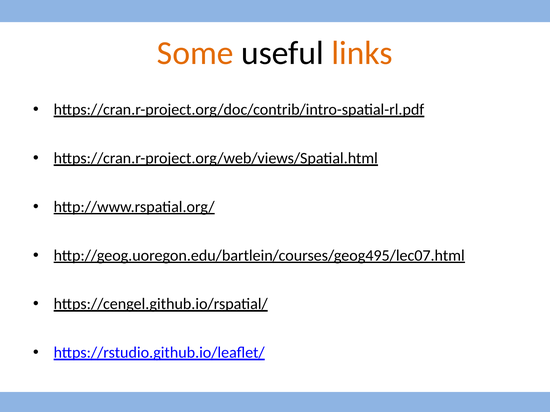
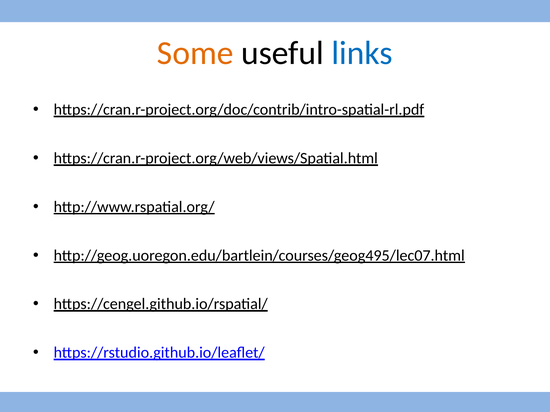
links colour: orange -> blue
